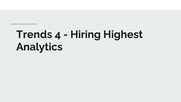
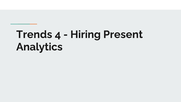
Highest: Highest -> Present
